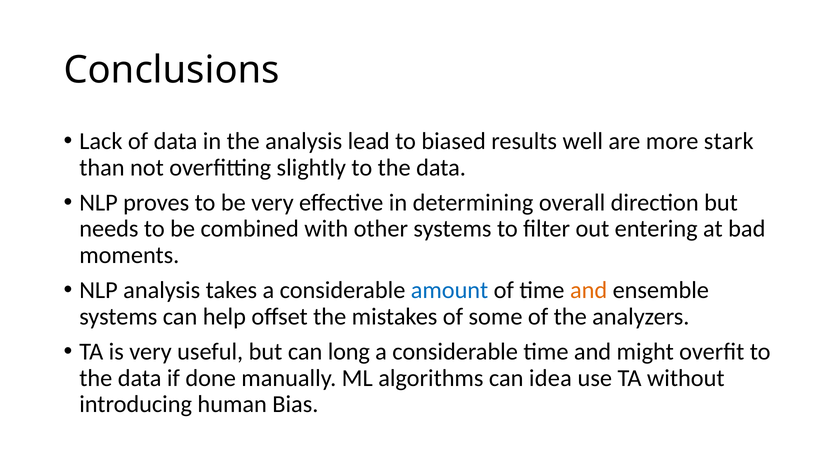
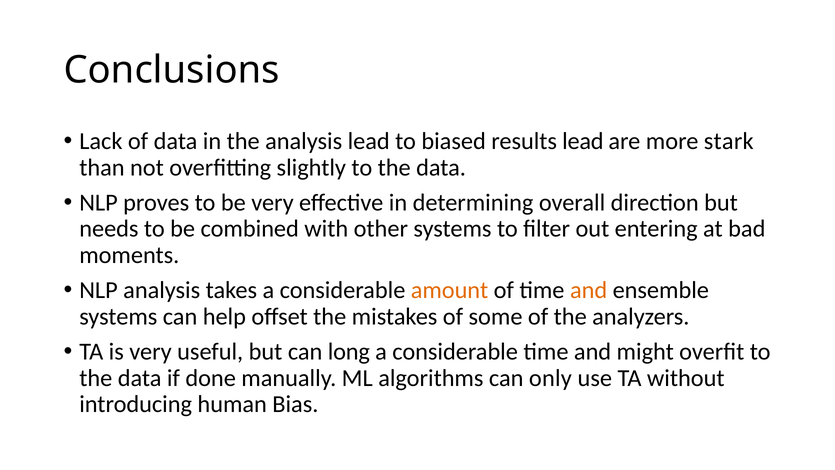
results well: well -> lead
amount colour: blue -> orange
idea: idea -> only
